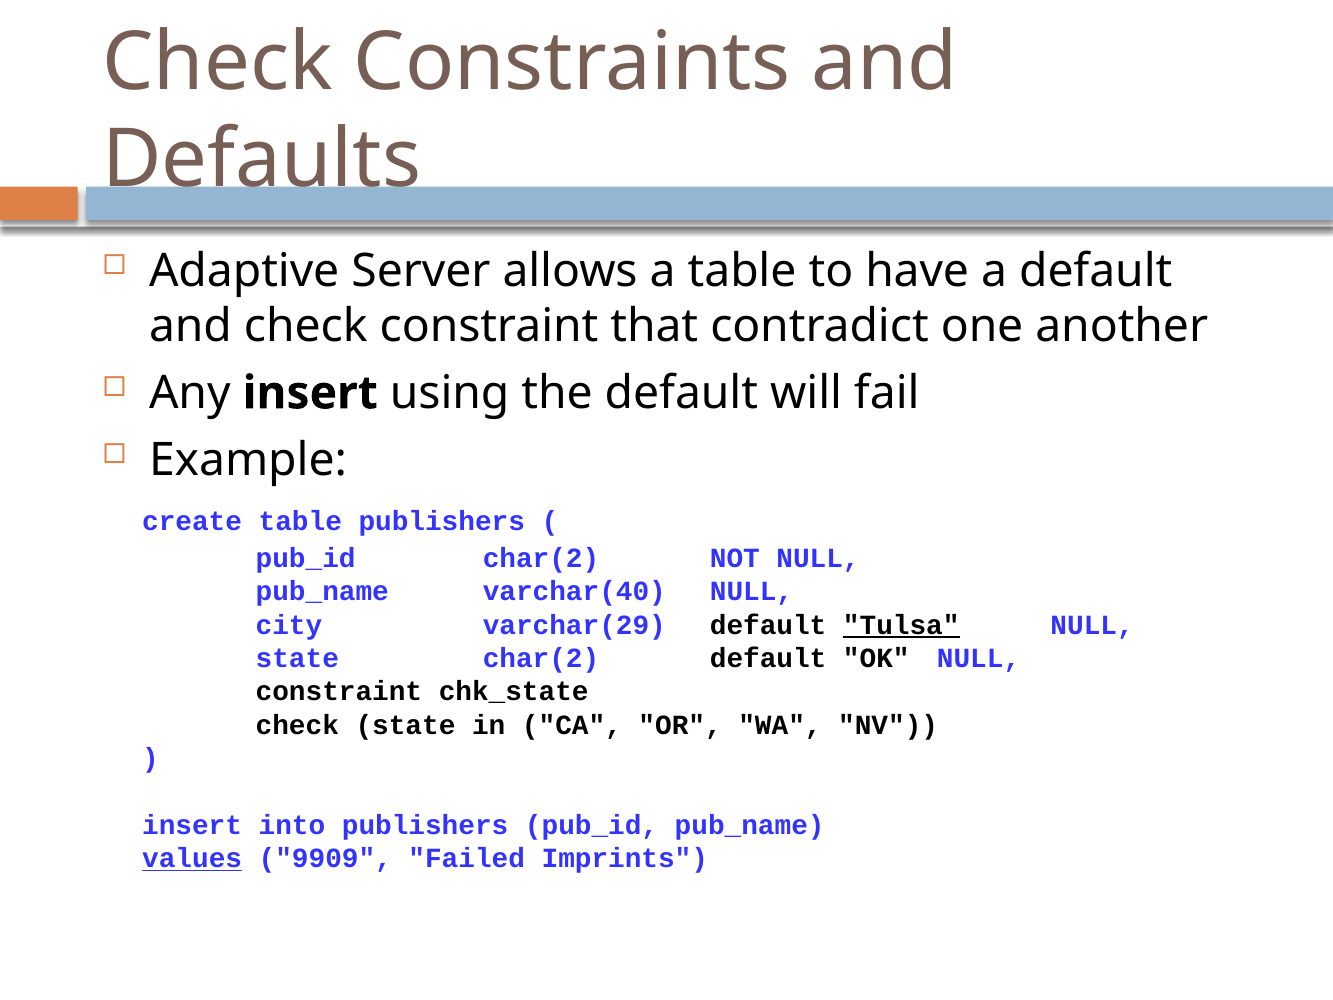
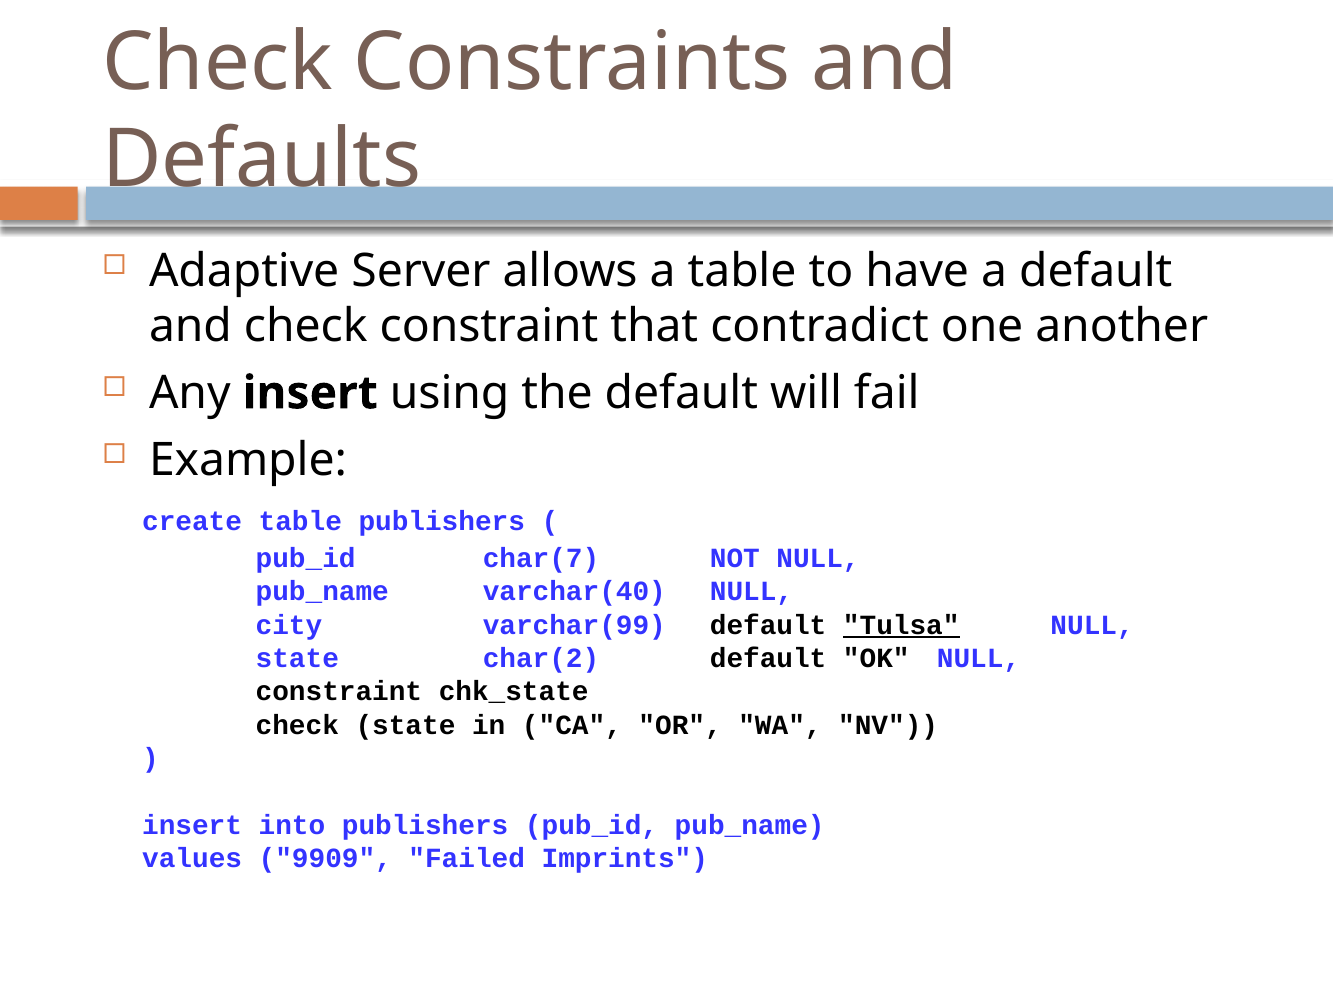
pub_id char(2: char(2 -> char(7
varchar(29: varchar(29 -> varchar(99
values underline: present -> none
